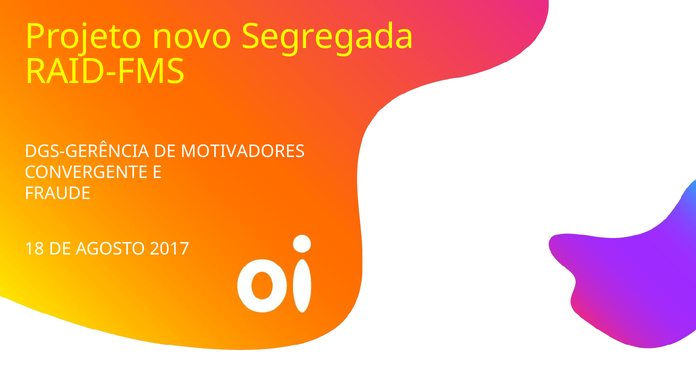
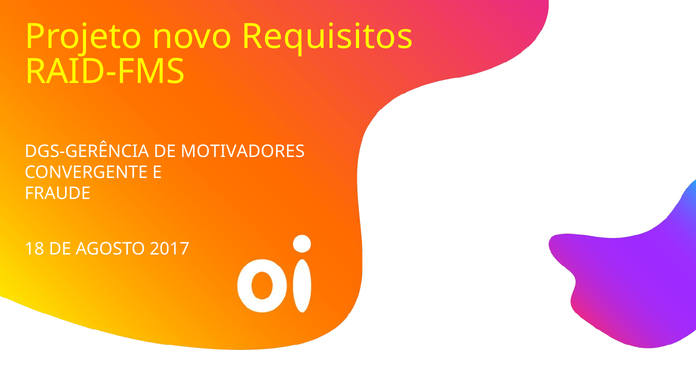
Segregada: Segregada -> Requisitos
